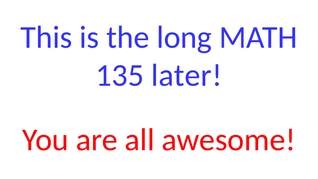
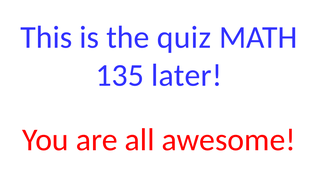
long: long -> quiz
